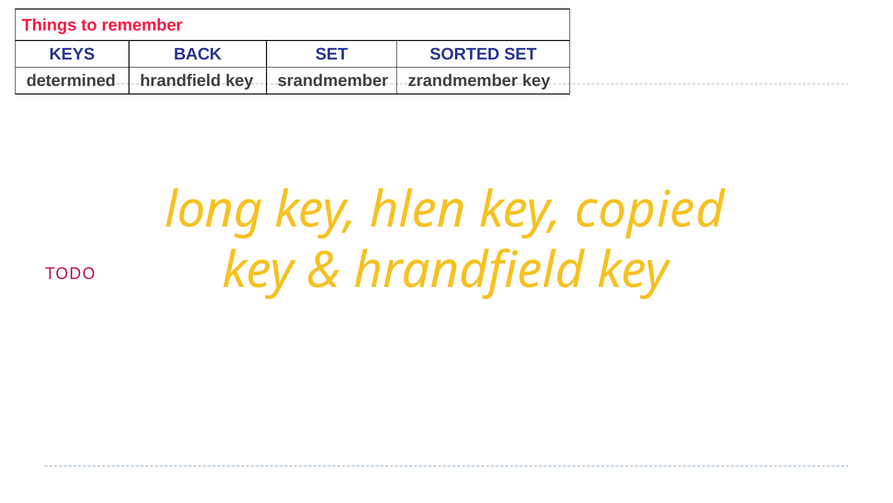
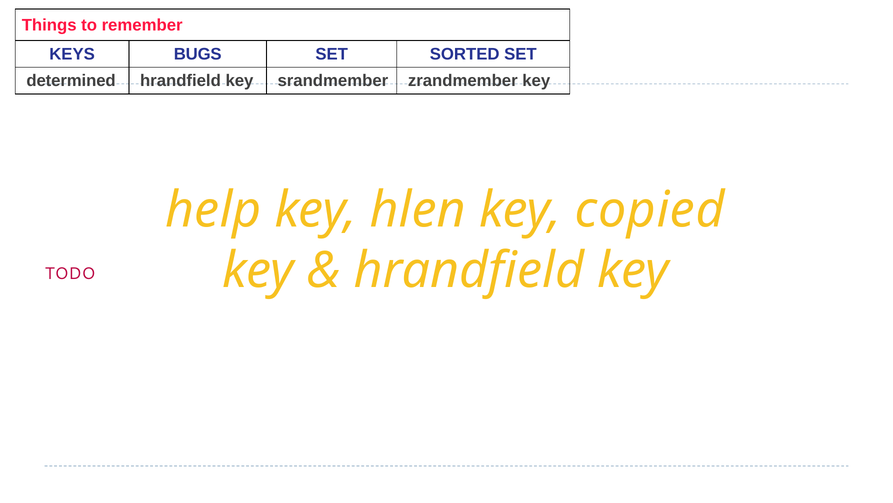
BACK: BACK -> BUGS
long: long -> help
